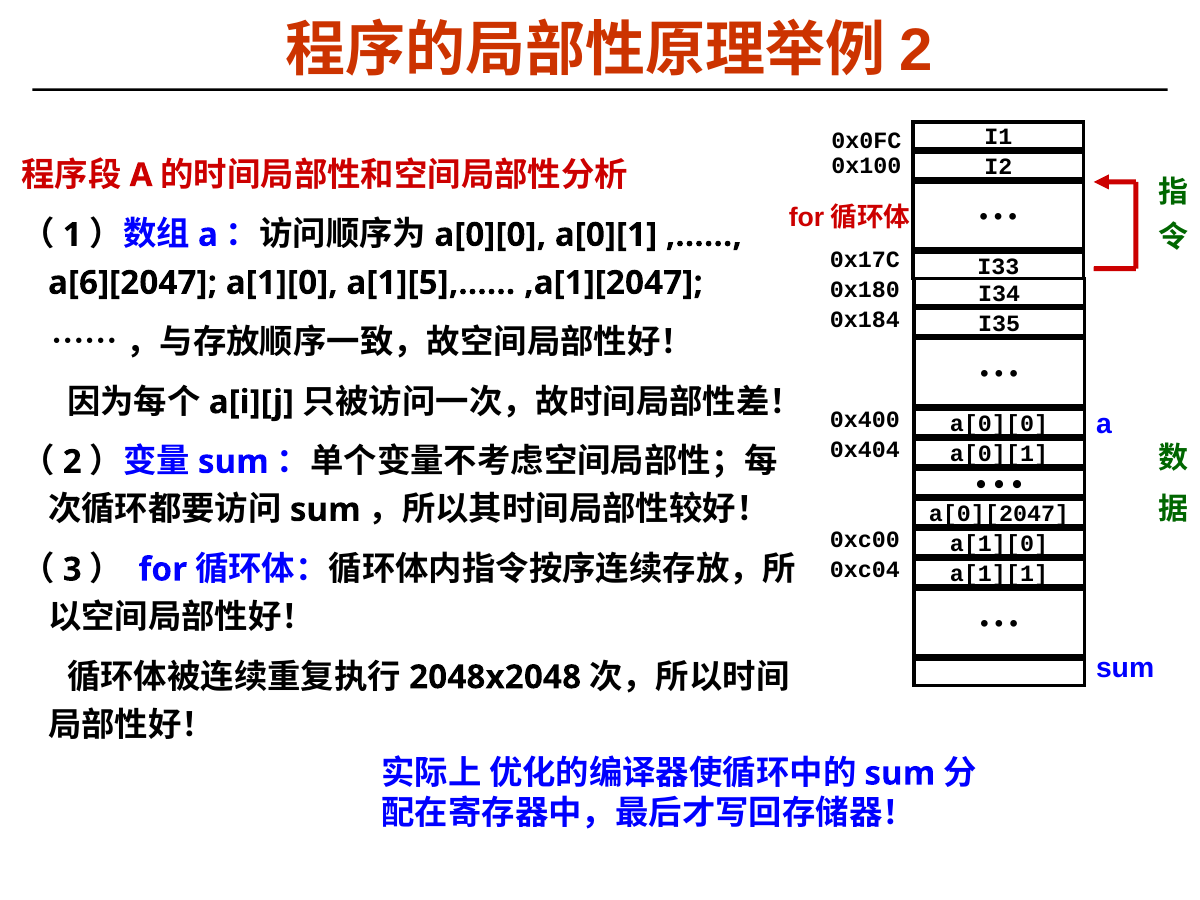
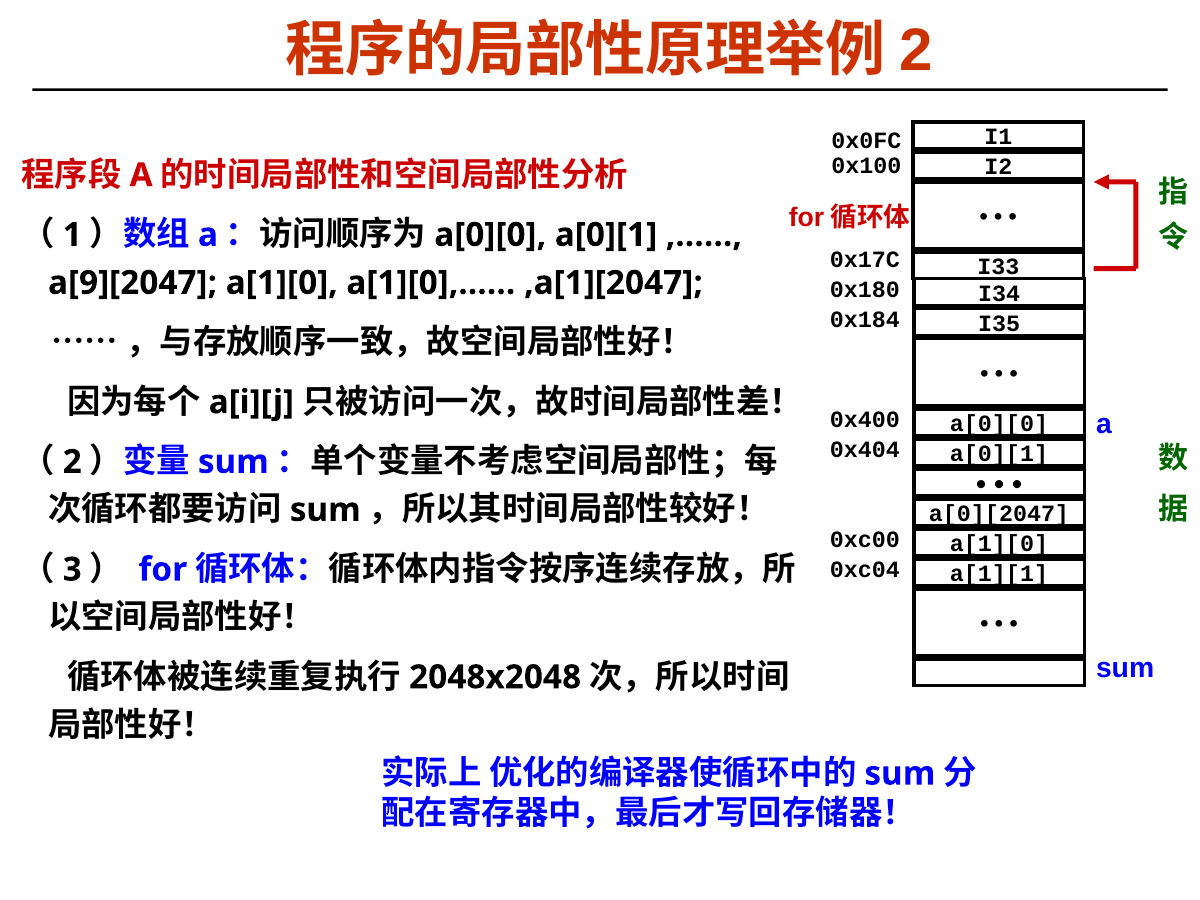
a[6][2047: a[6][2047 -> a[9][2047
a[1][5],……: a[1][5],…… -> a[1][0],……
